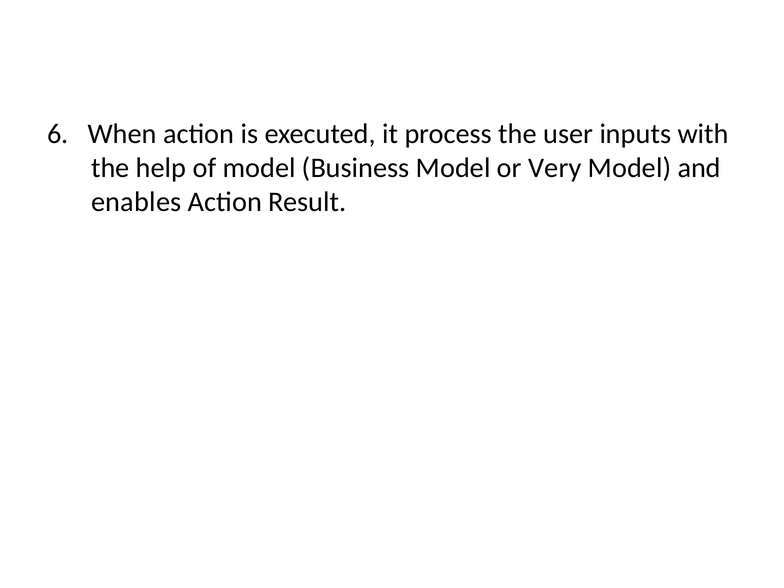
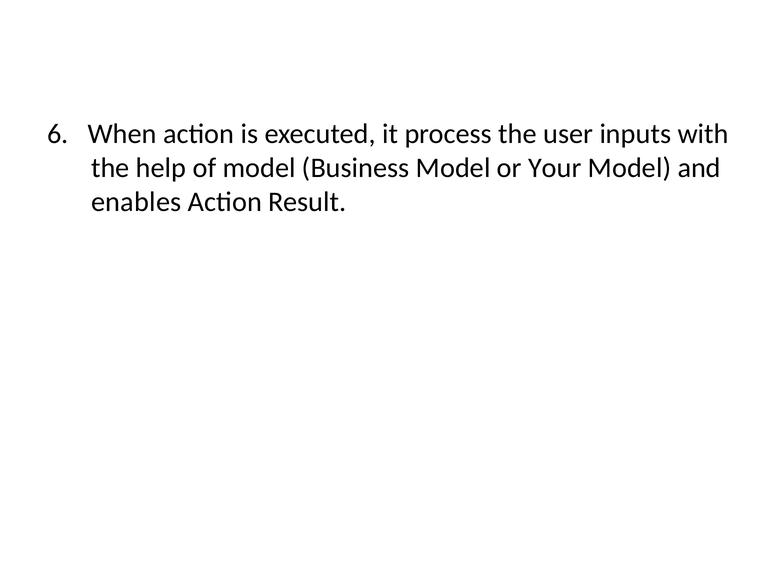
Very: Very -> Your
